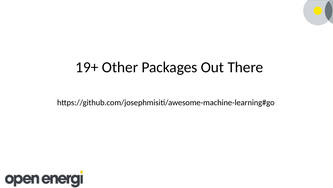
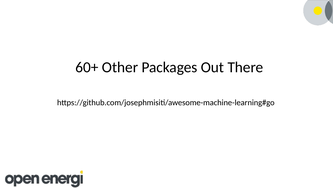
19+: 19+ -> 60+
